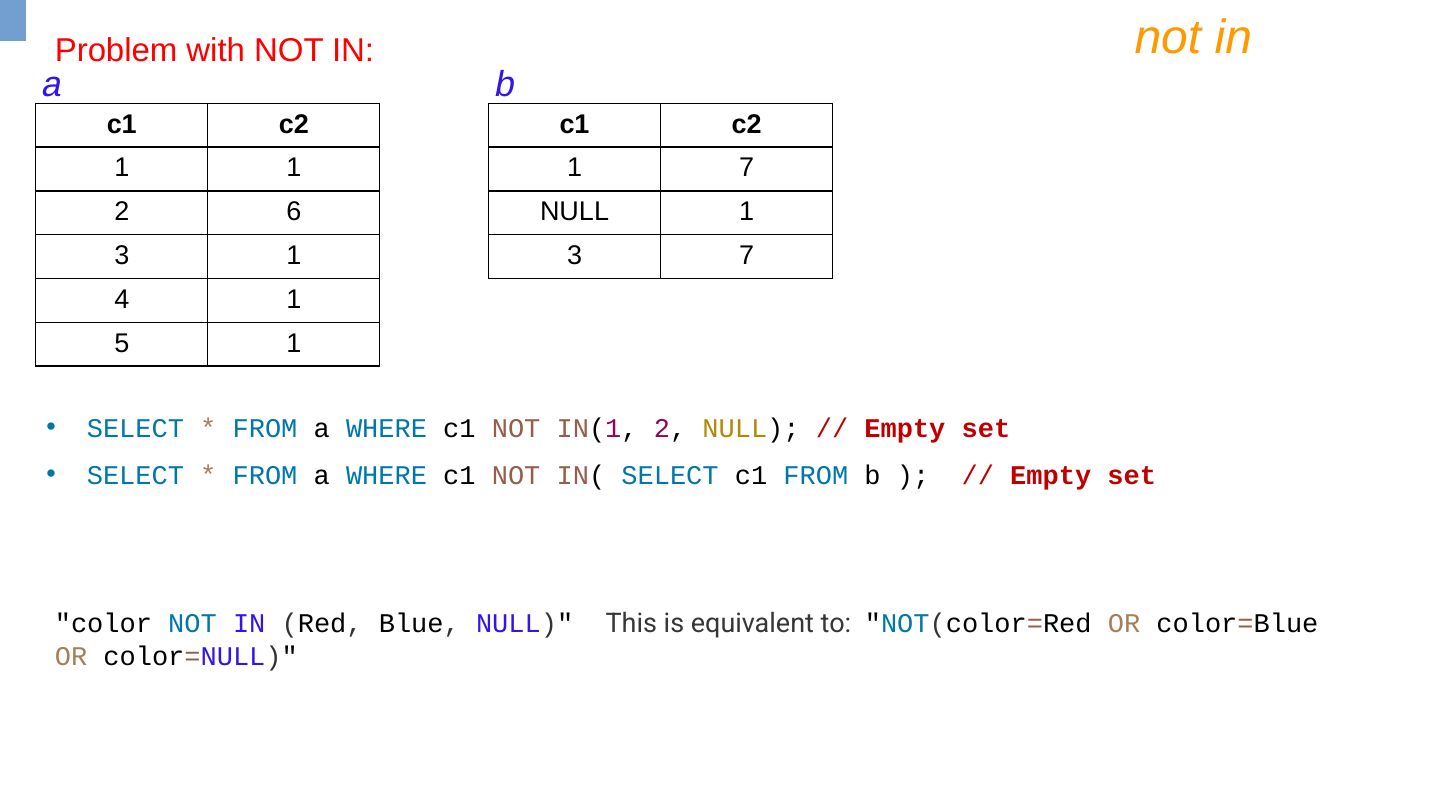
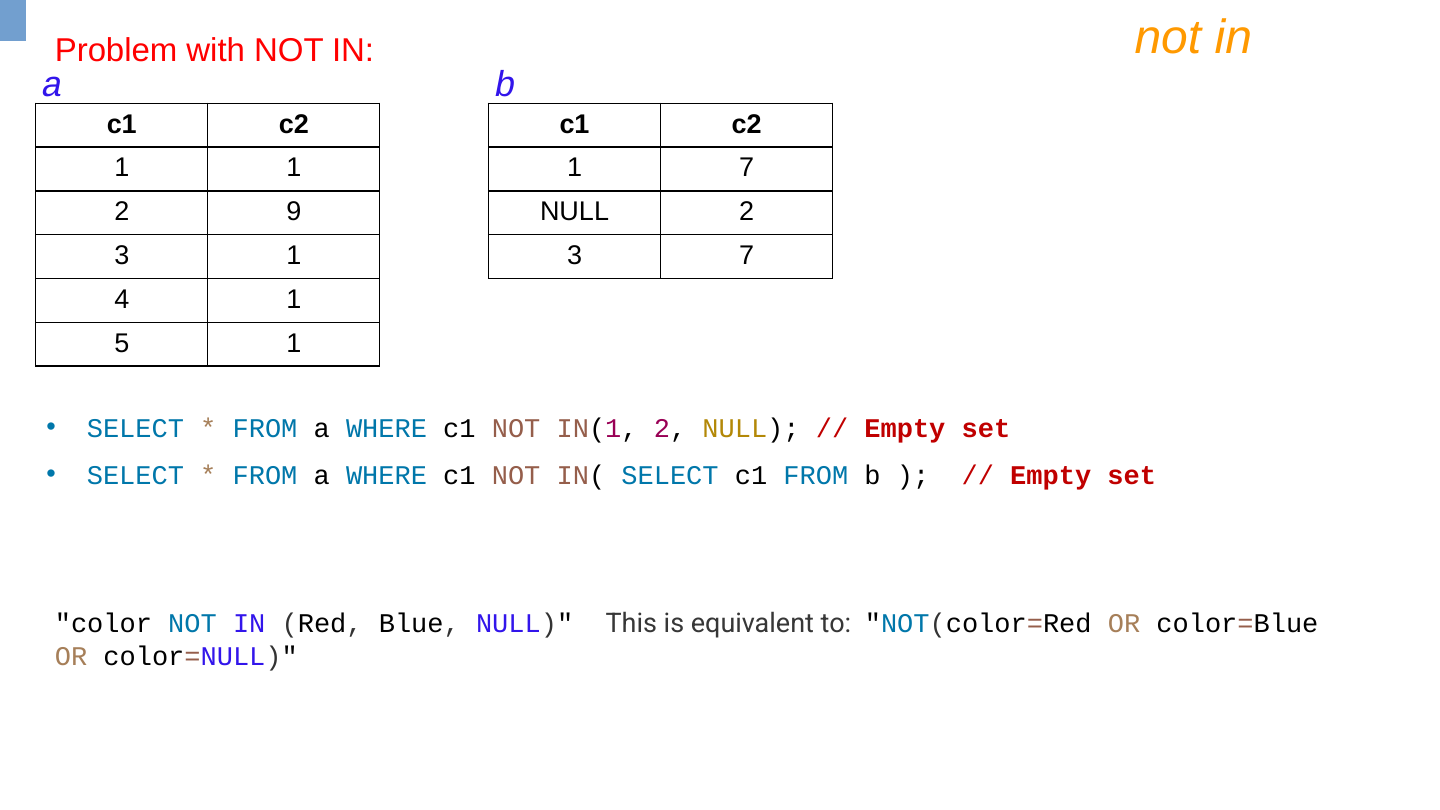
6: 6 -> 9
NULL 1: 1 -> 2
